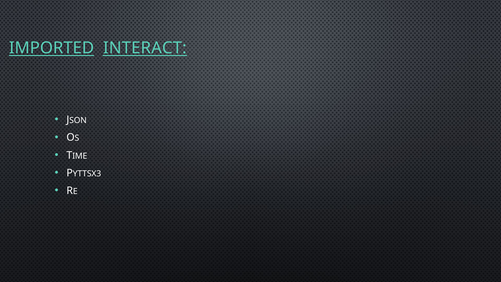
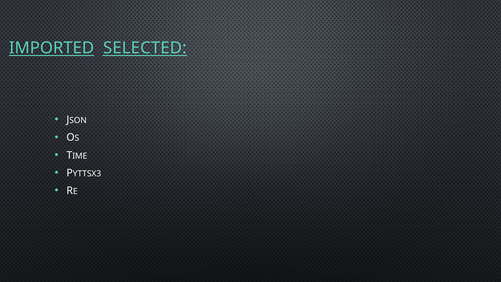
INTERACT: INTERACT -> SELECTED
